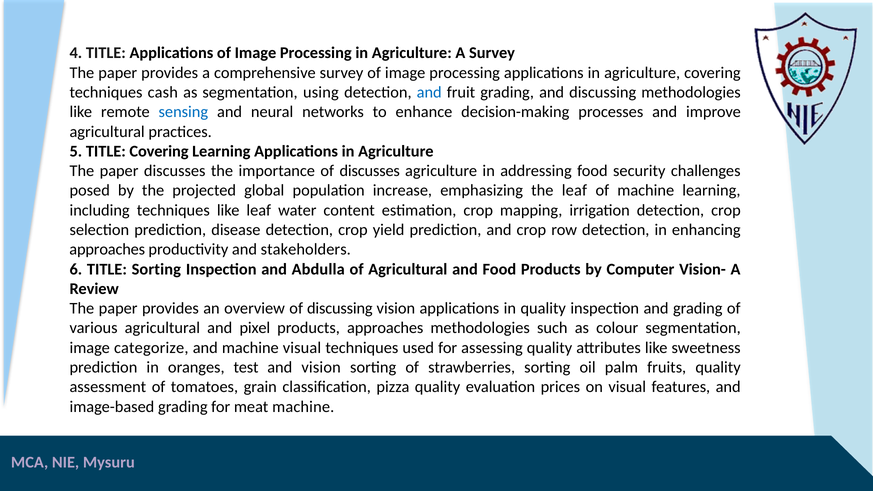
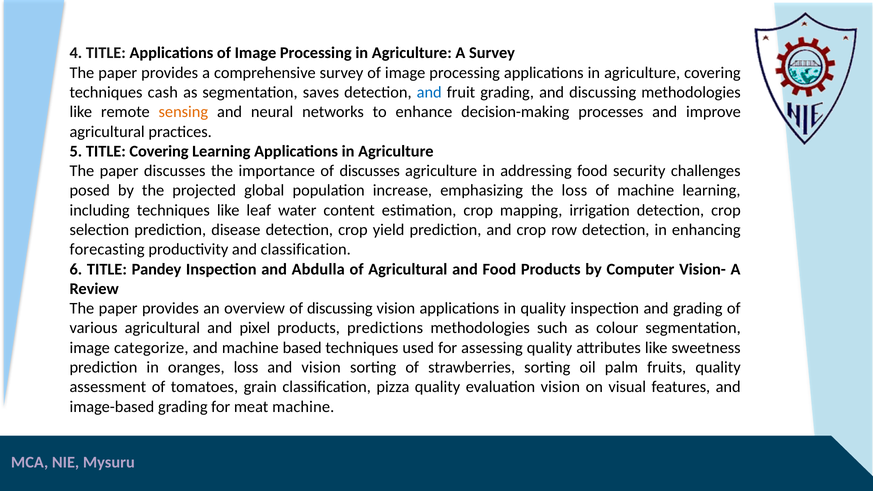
using: using -> saves
sensing colour: blue -> orange
the leaf: leaf -> loss
approaches at (107, 250): approaches -> forecasting
and stakeholders: stakeholders -> classification
TITLE Sorting: Sorting -> Pandey
products approaches: approaches -> predictions
machine visual: visual -> based
oranges test: test -> loss
evaluation prices: prices -> vision
